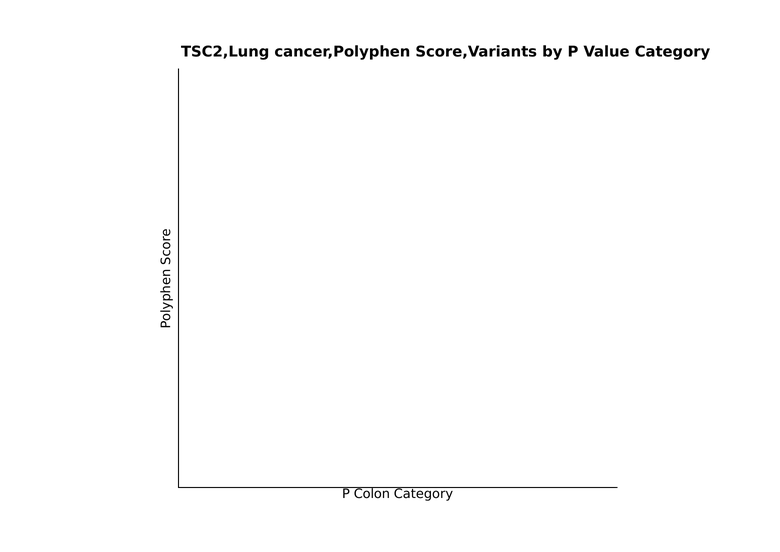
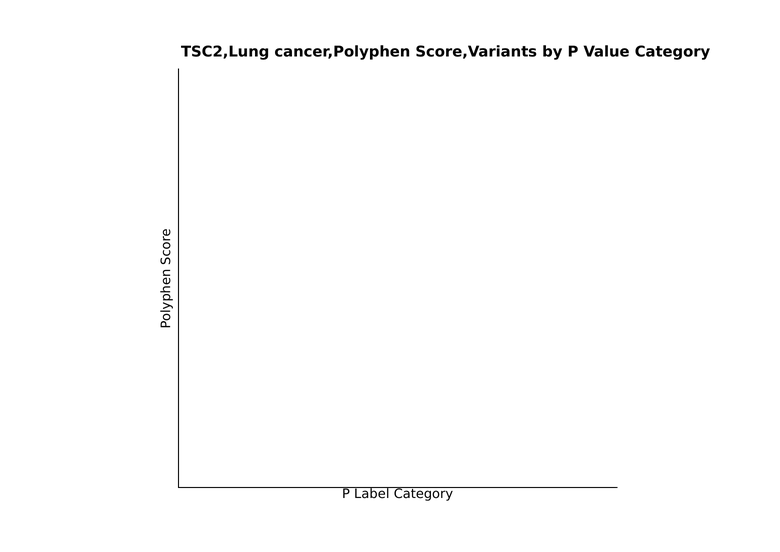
Colon: Colon -> Label
